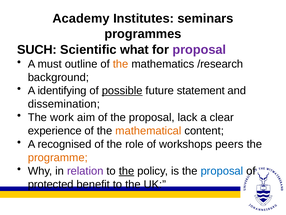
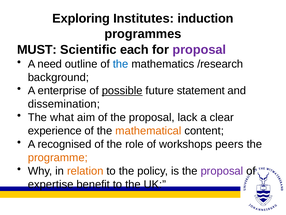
Academy: Academy -> Exploring
seminars: seminars -> induction
SUCH: SUCH -> MUST
what: what -> each
must: must -> need
the at (121, 64) colour: orange -> blue
identifying: identifying -> enterprise
work: work -> what
relation colour: purple -> orange
the at (127, 171) underline: present -> none
proposal at (222, 171) colour: blue -> purple
protected: protected -> expertise
